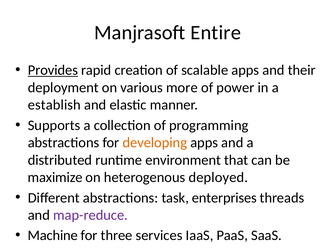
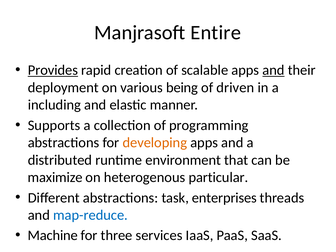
and at (273, 70) underline: none -> present
more: more -> being
power: power -> driven
establish: establish -> including
deployed: deployed -> particular
map-reduce colour: purple -> blue
